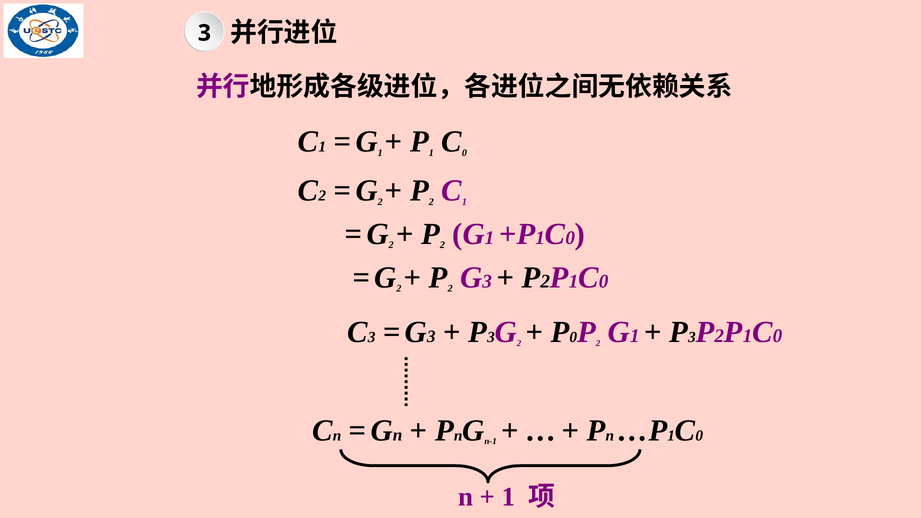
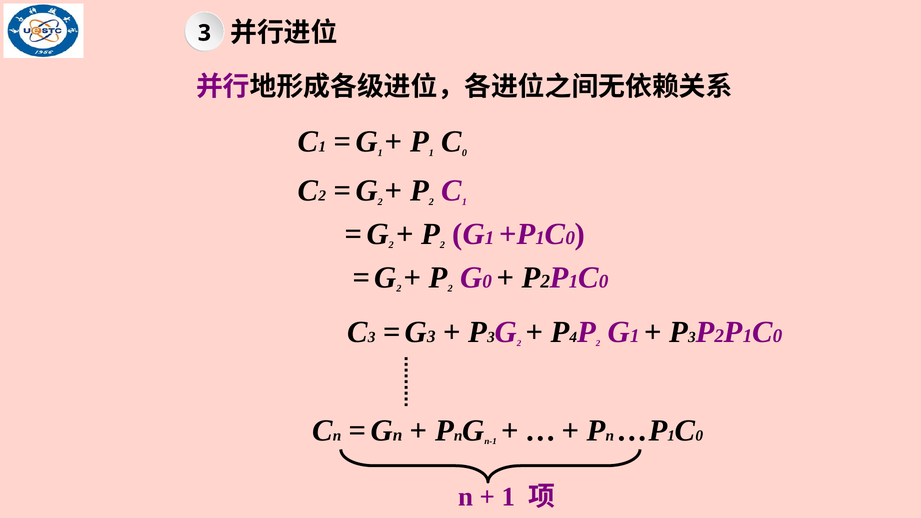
3 at (487, 281): 3 -> 0
0 at (573, 337): 0 -> 4
